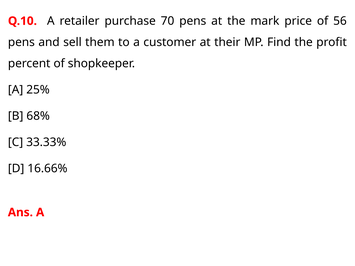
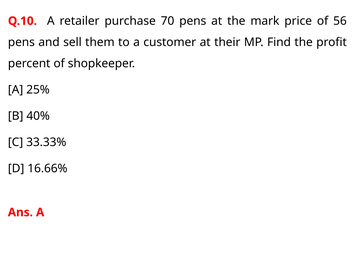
68%: 68% -> 40%
